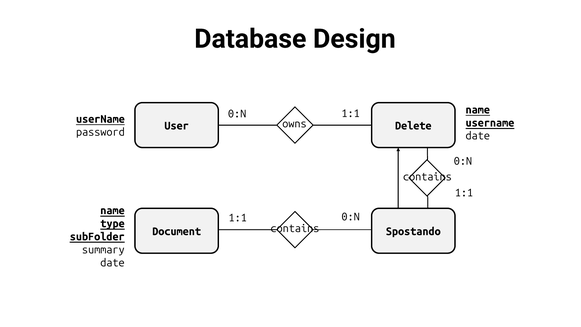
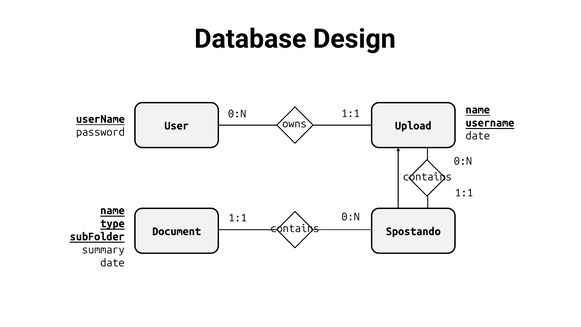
Delete: Delete -> Upload
